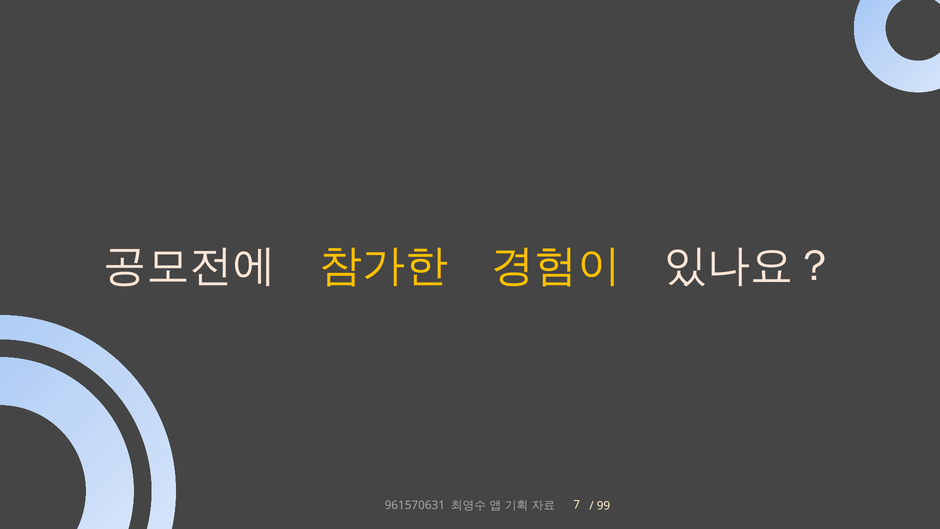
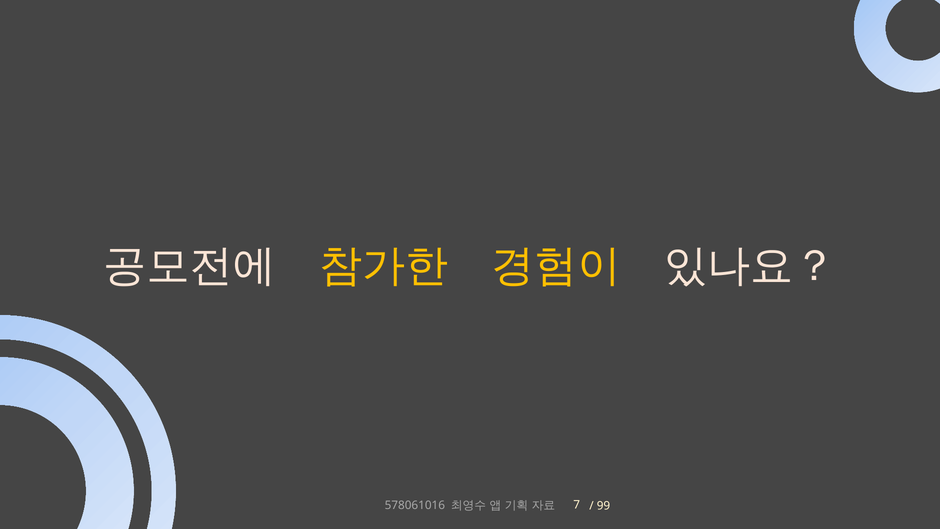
961570631: 961570631 -> 578061016
